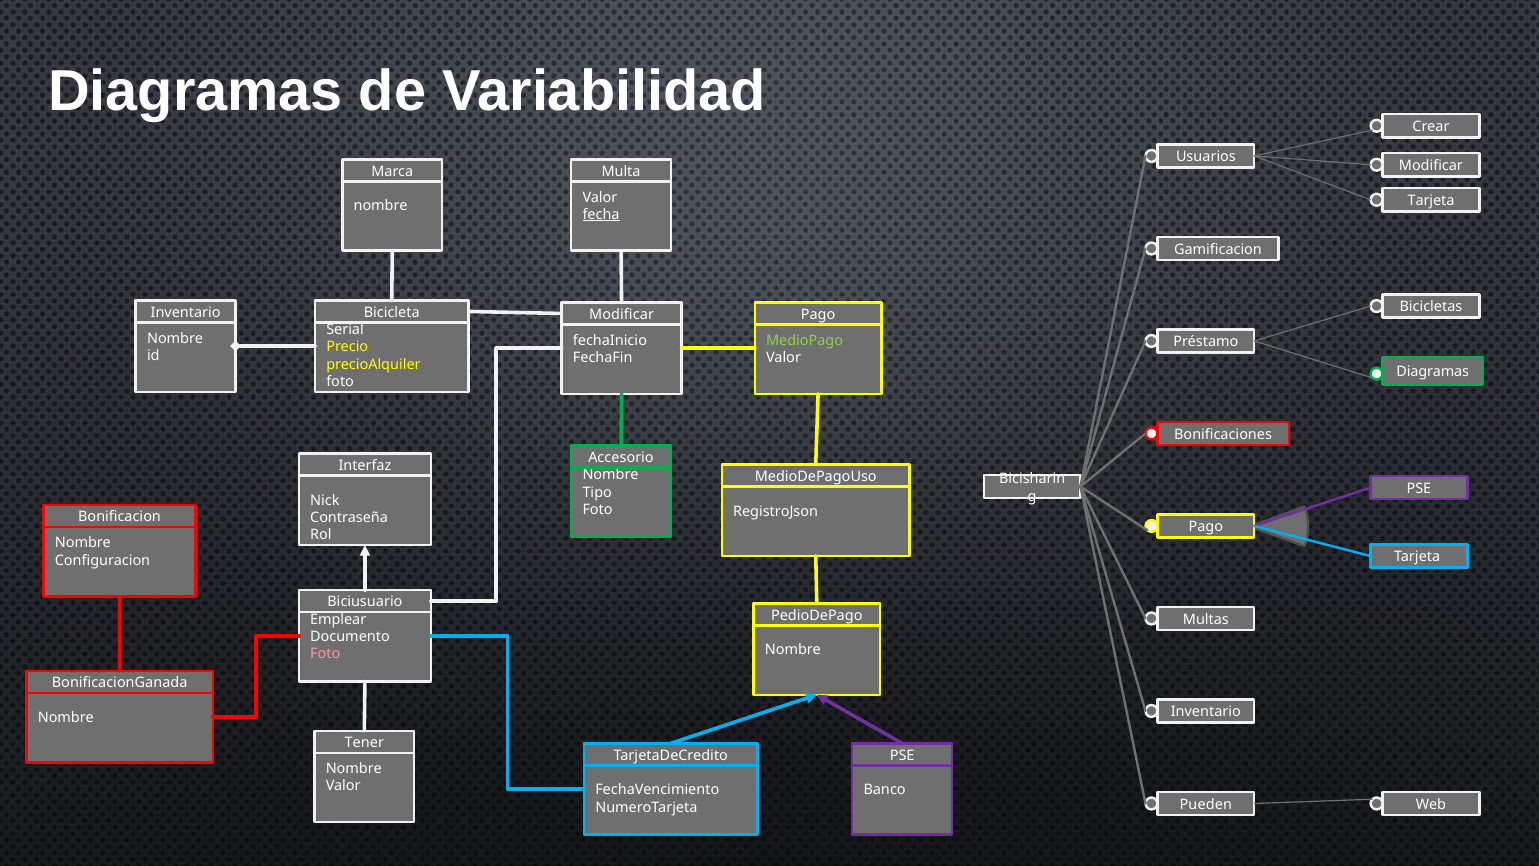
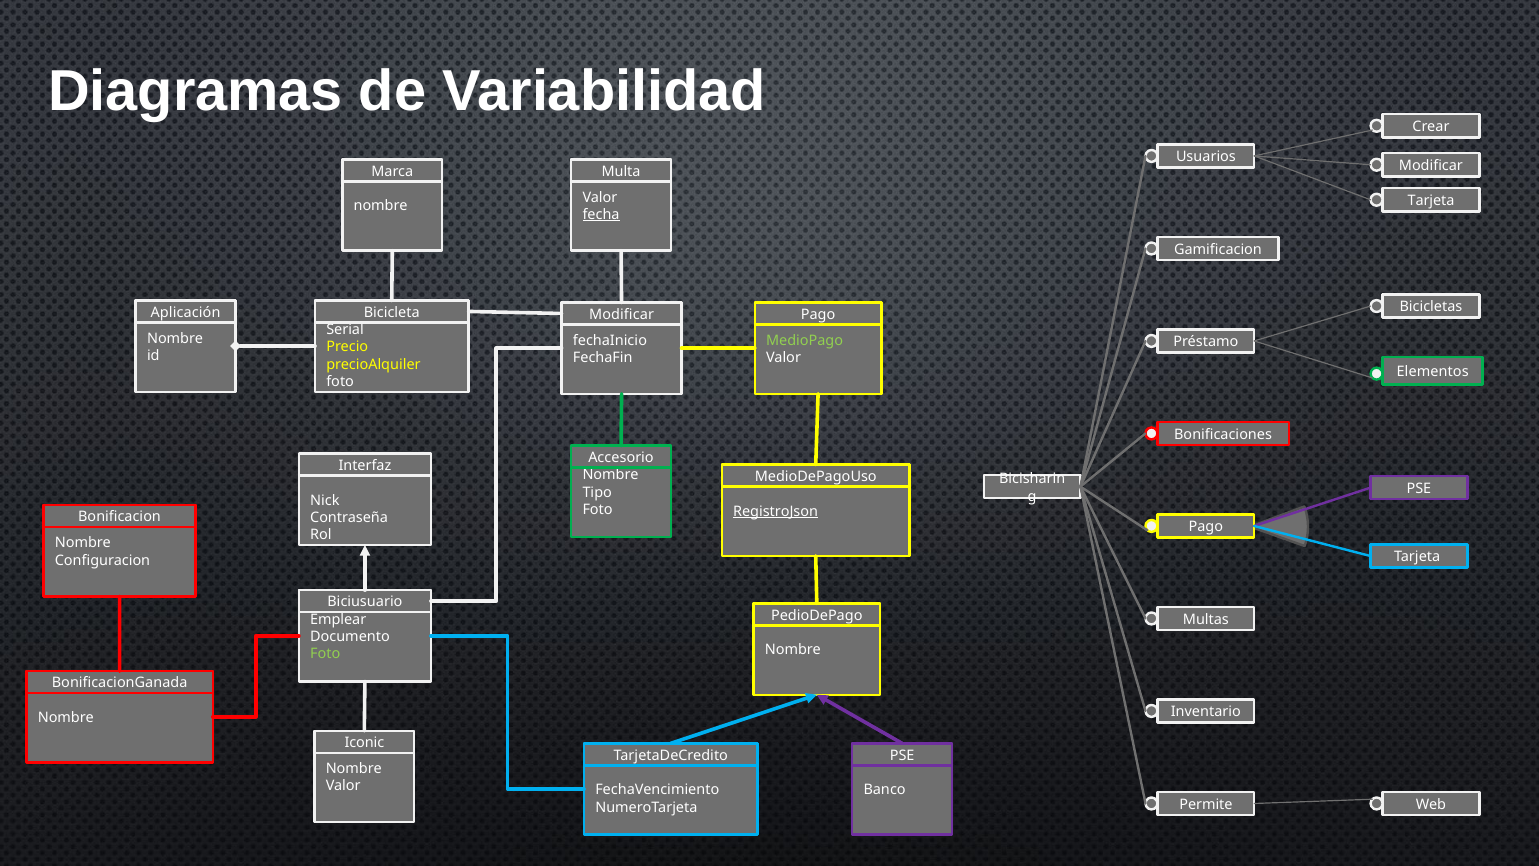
Inventario at (186, 312): Inventario -> Aplicación
Diagramas at (1433, 372): Diagramas -> Elementos
RegistroJson underline: none -> present
Foto at (325, 654) colour: pink -> light green
Tener: Tener -> Iconic
Pueden: Pueden -> Permite
